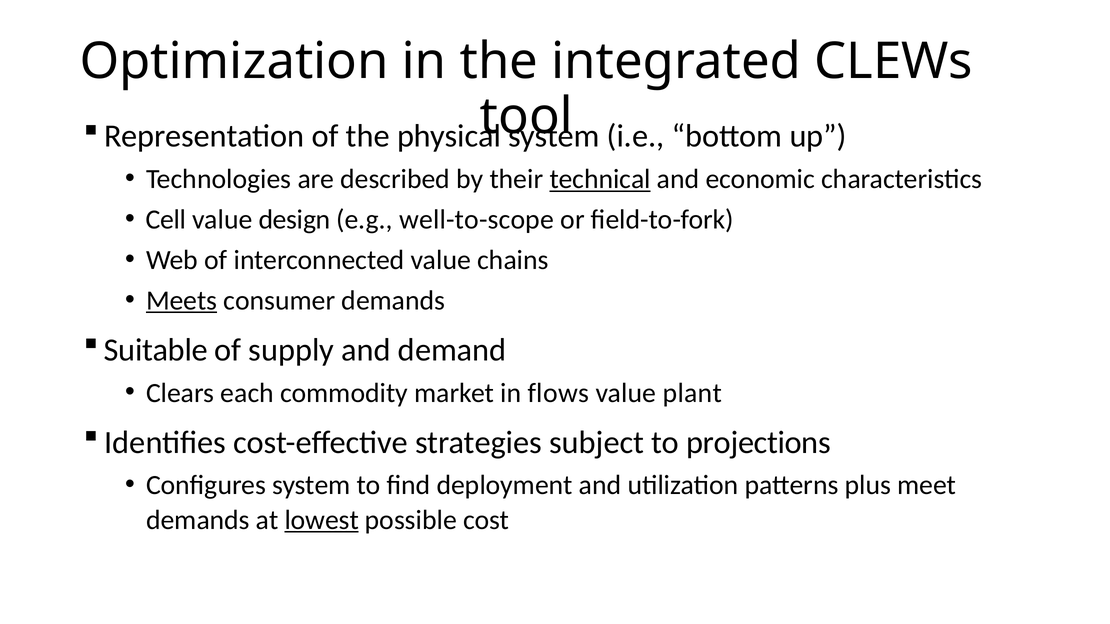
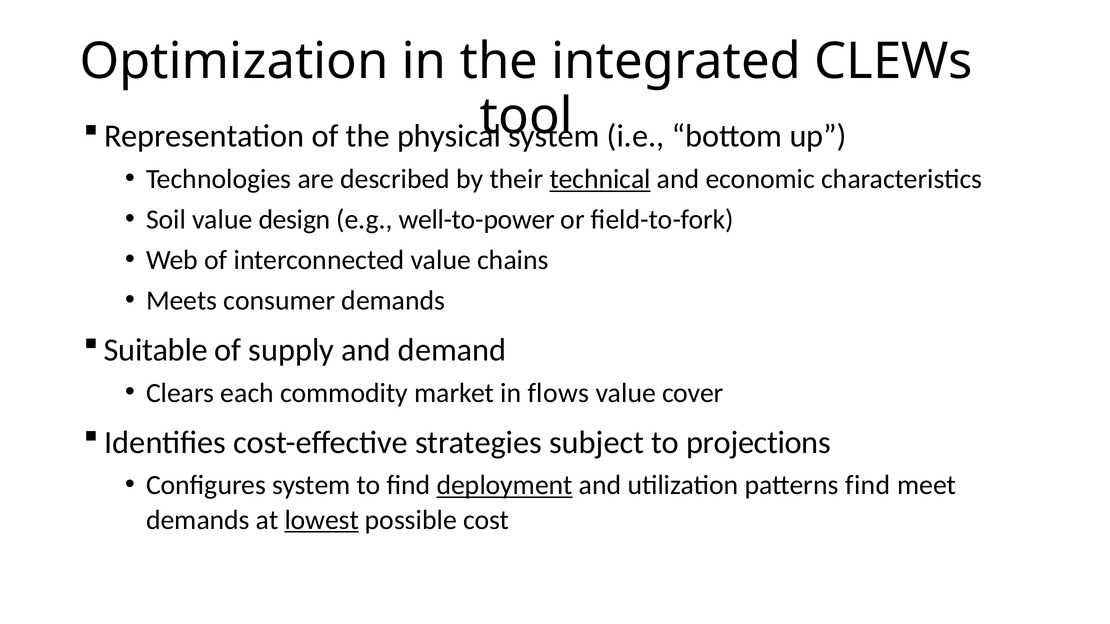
Cell: Cell -> Soil
well-to-scope: well-to-scope -> well-to-power
Meets underline: present -> none
plant: plant -> cover
deployment underline: none -> present
patterns plus: plus -> find
